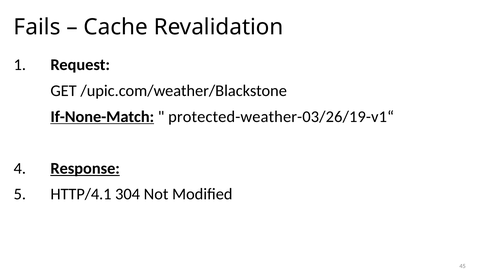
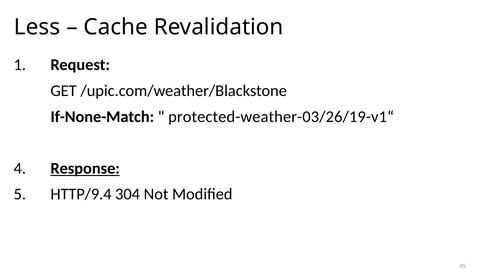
Fails: Fails -> Less
If-None-Match underline: present -> none
HTTP/4.1: HTTP/4.1 -> HTTP/9.4
